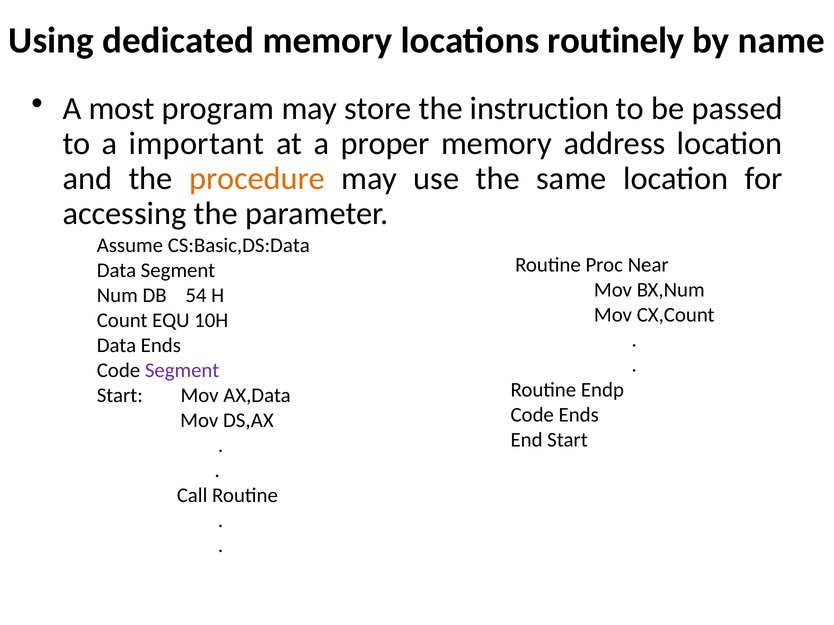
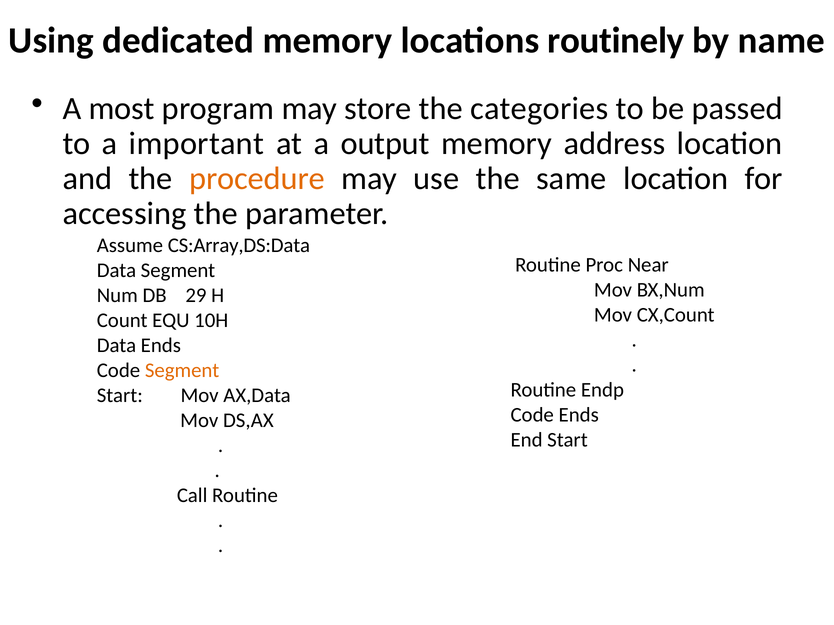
instruction: instruction -> categories
proper: proper -> output
CS:Basic,DS:Data: CS:Basic,DS:Data -> CS:Array,DS:Data
54: 54 -> 29
Segment at (182, 371) colour: purple -> orange
